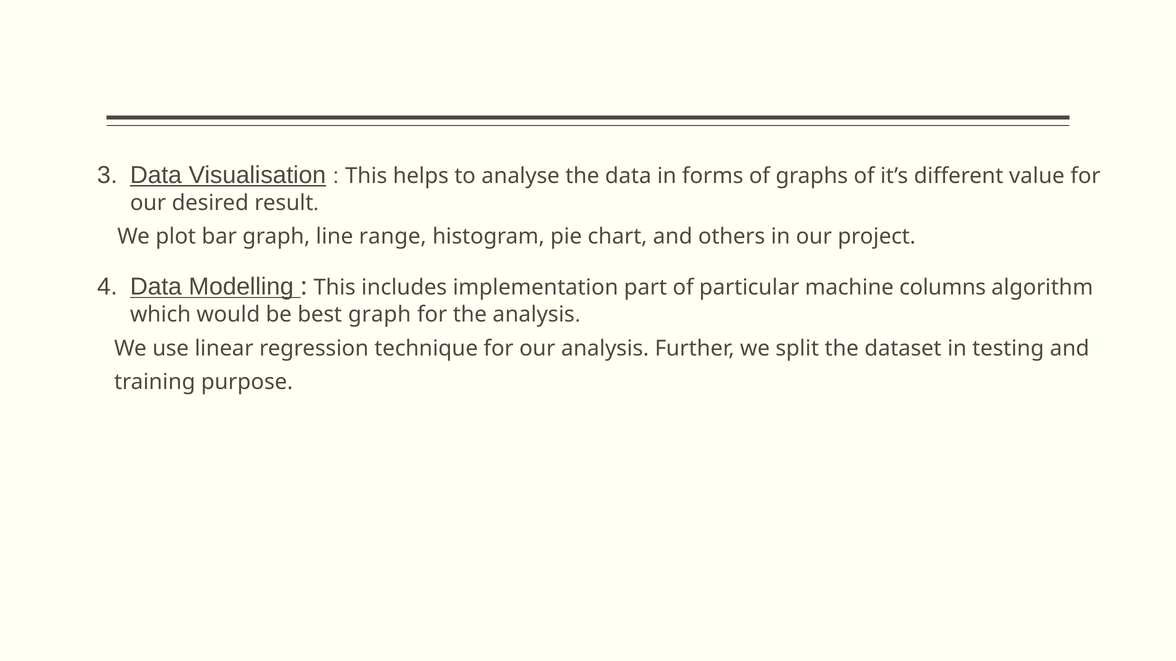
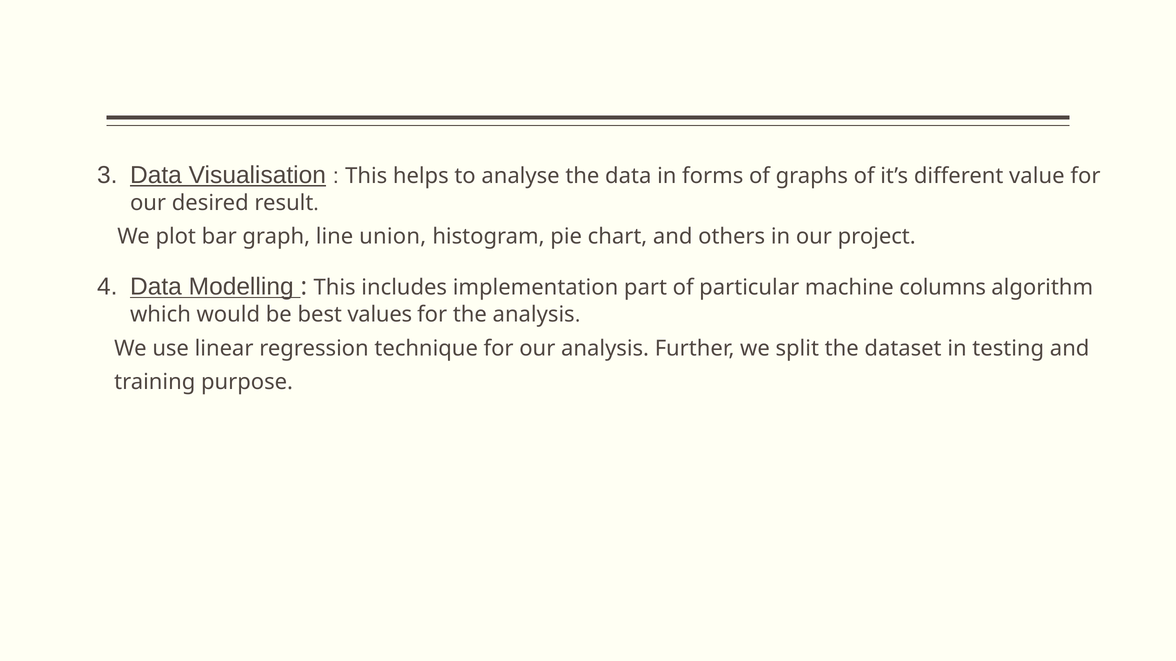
range: range -> union
best graph: graph -> values
